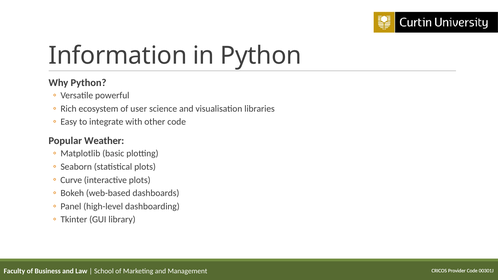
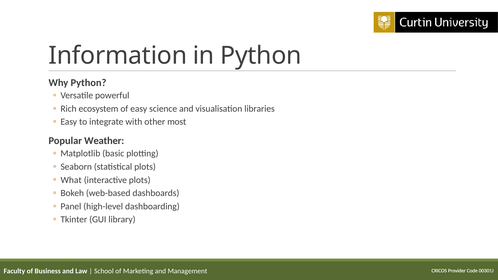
of user: user -> easy
other code: code -> most
Curve: Curve -> What
